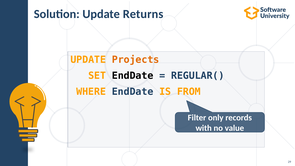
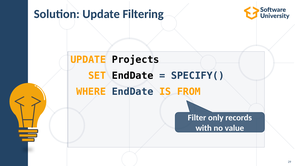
Returns: Returns -> Filtering
Projects colour: orange -> black
REGULAR(: REGULAR( -> SPECIFY(
